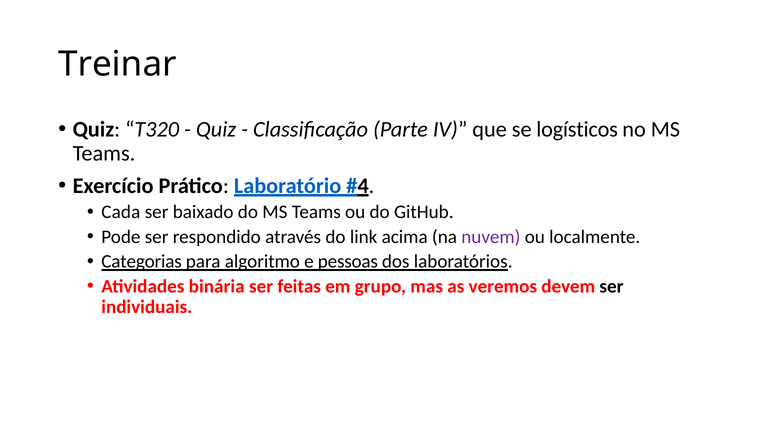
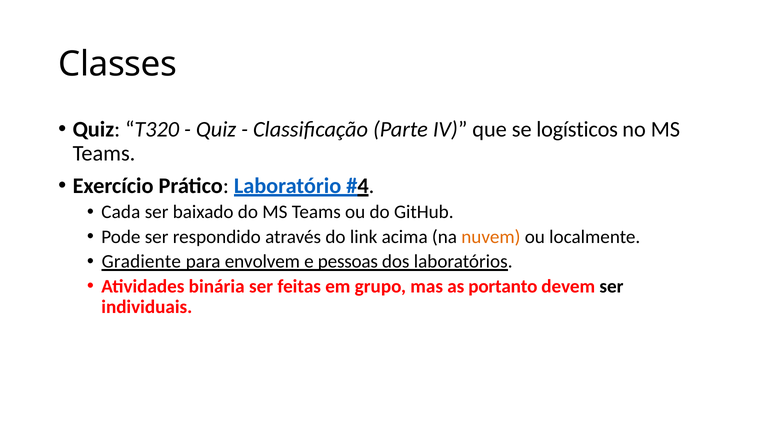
Treinar: Treinar -> Classes
nuvem colour: purple -> orange
Categorias: Categorias -> Gradiente
algoritmo: algoritmo -> envolvem
veremos: veremos -> portanto
